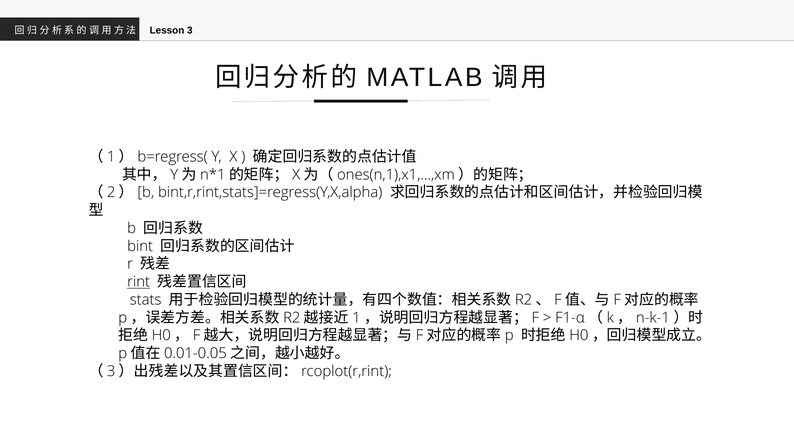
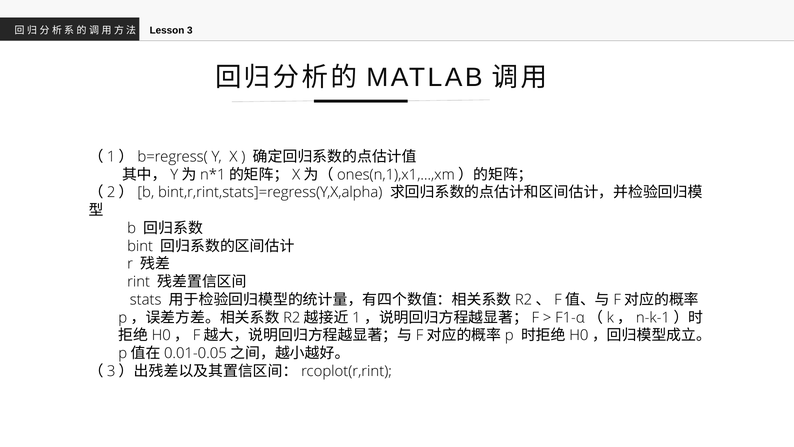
rint underline: present -> none
